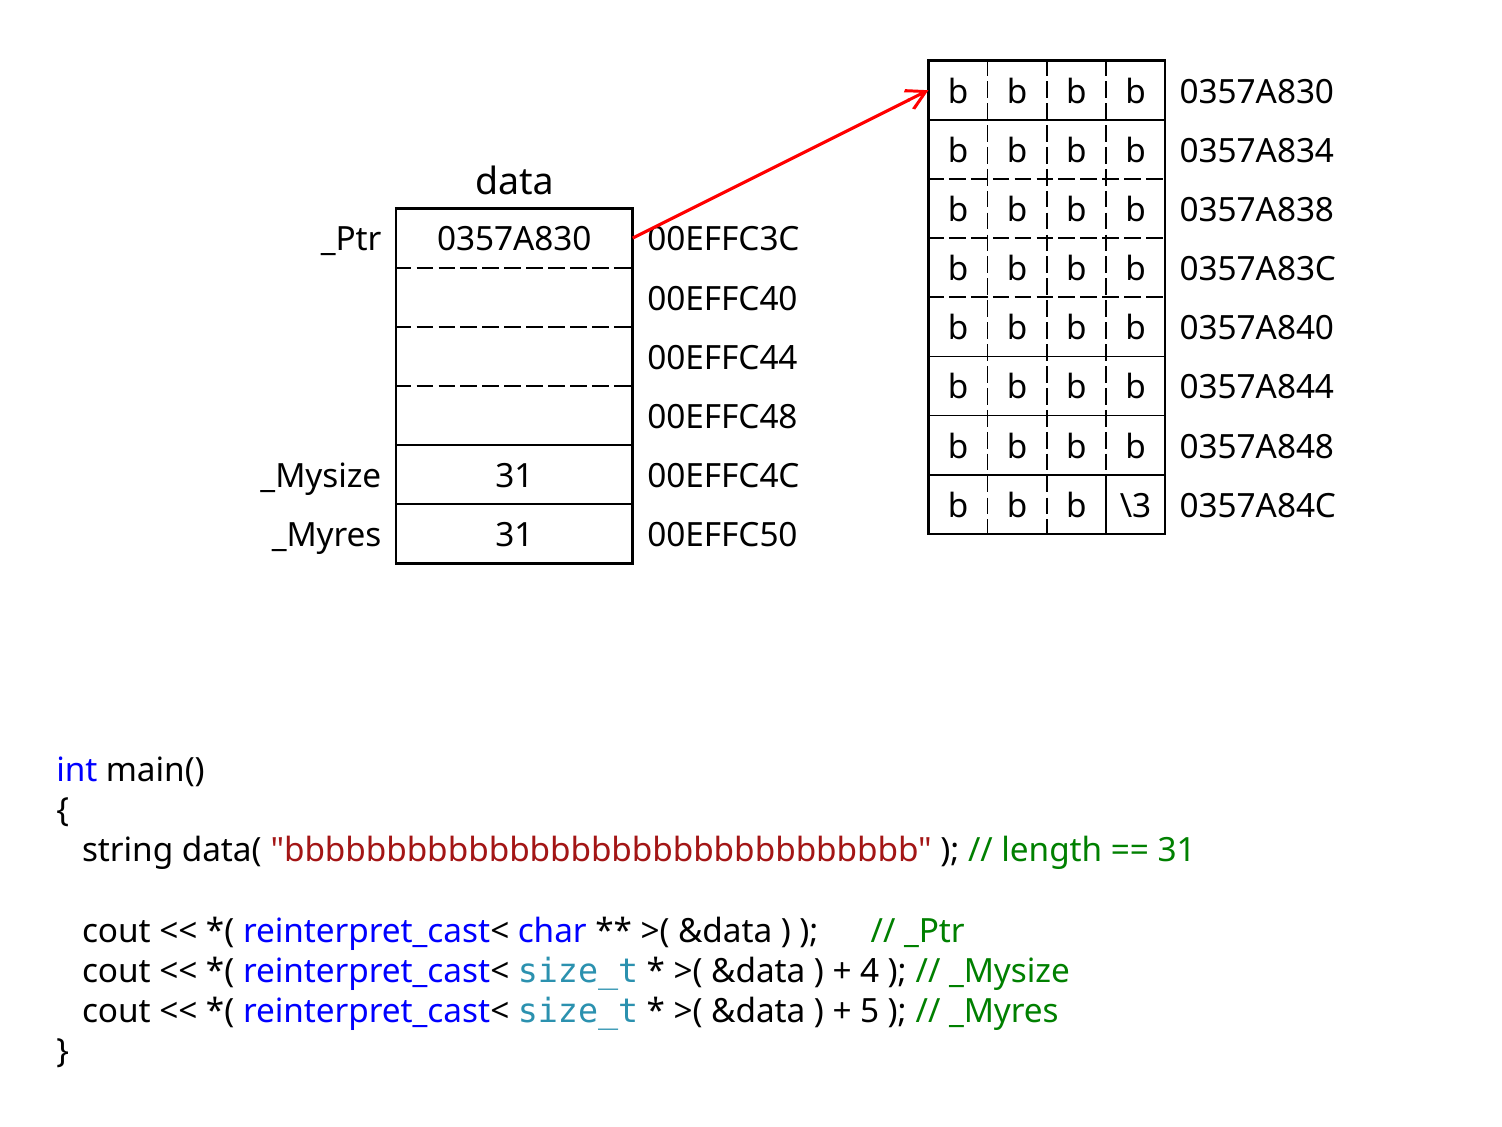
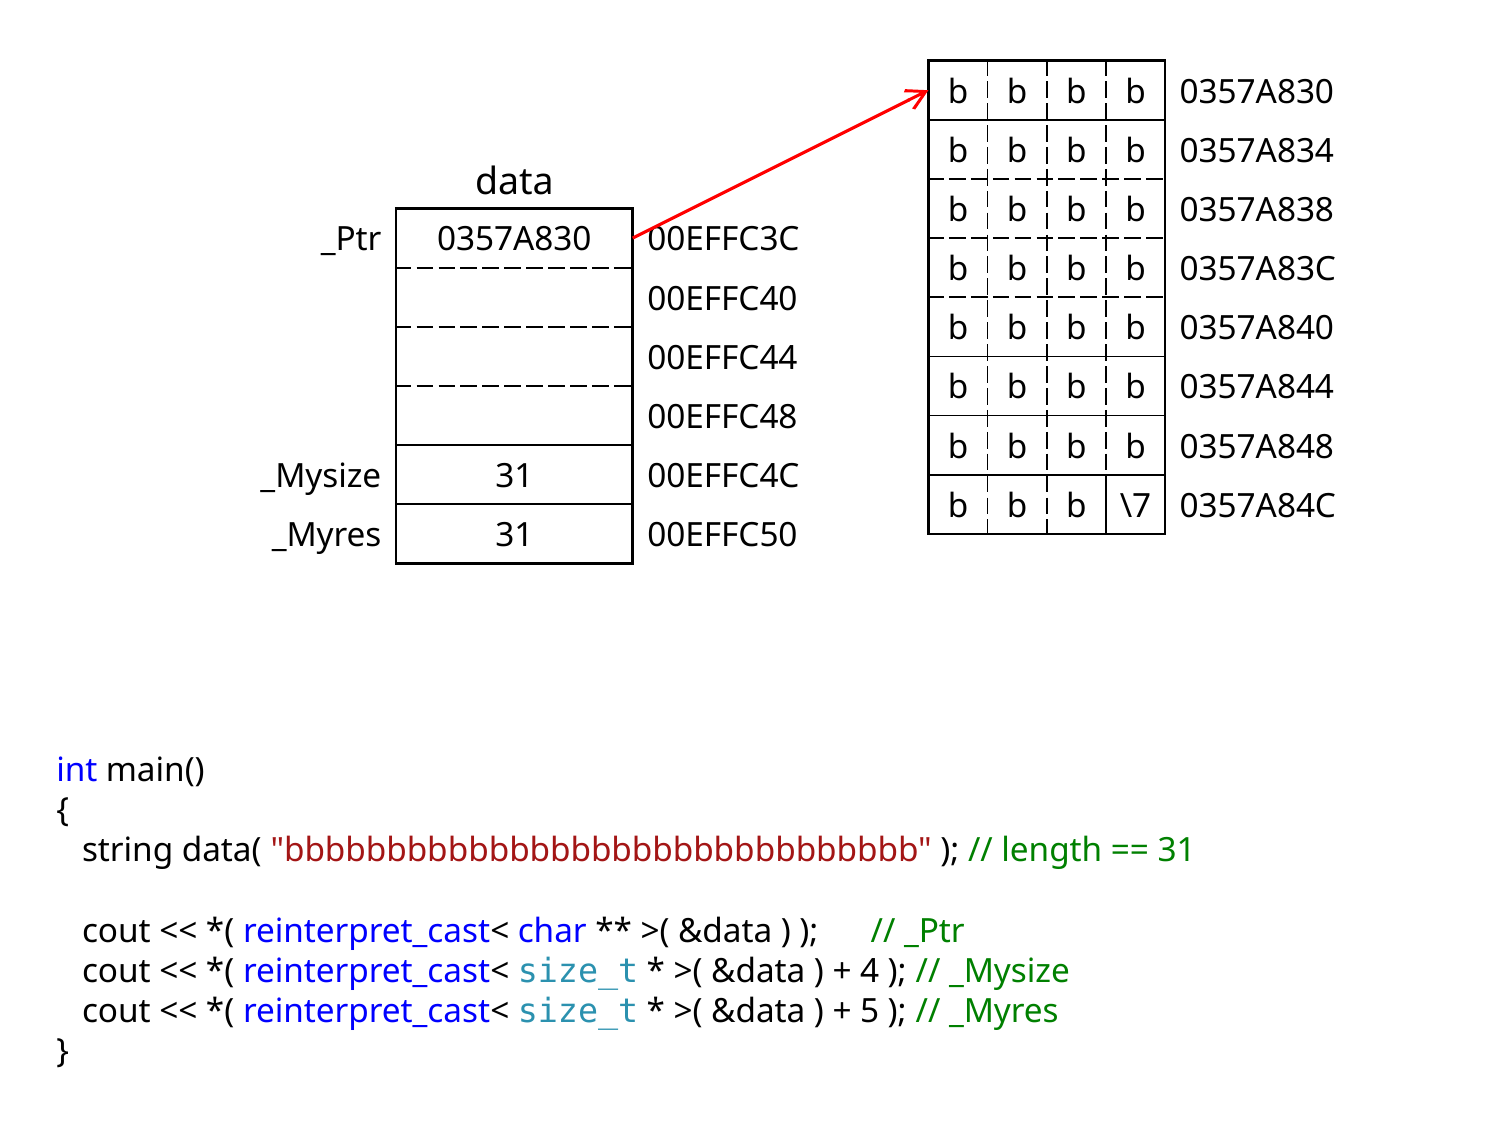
\3: \3 -> \7
